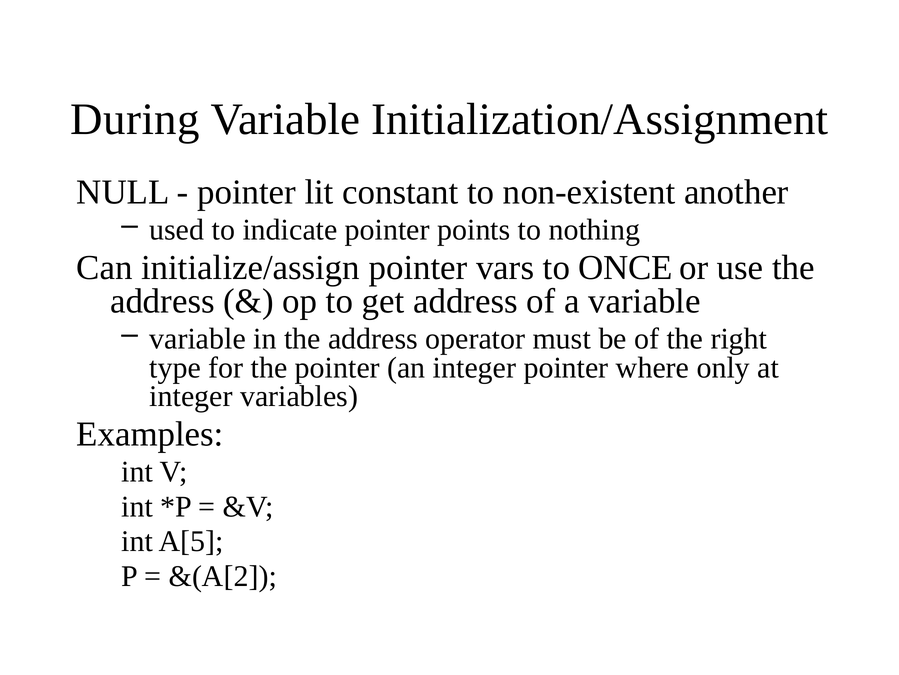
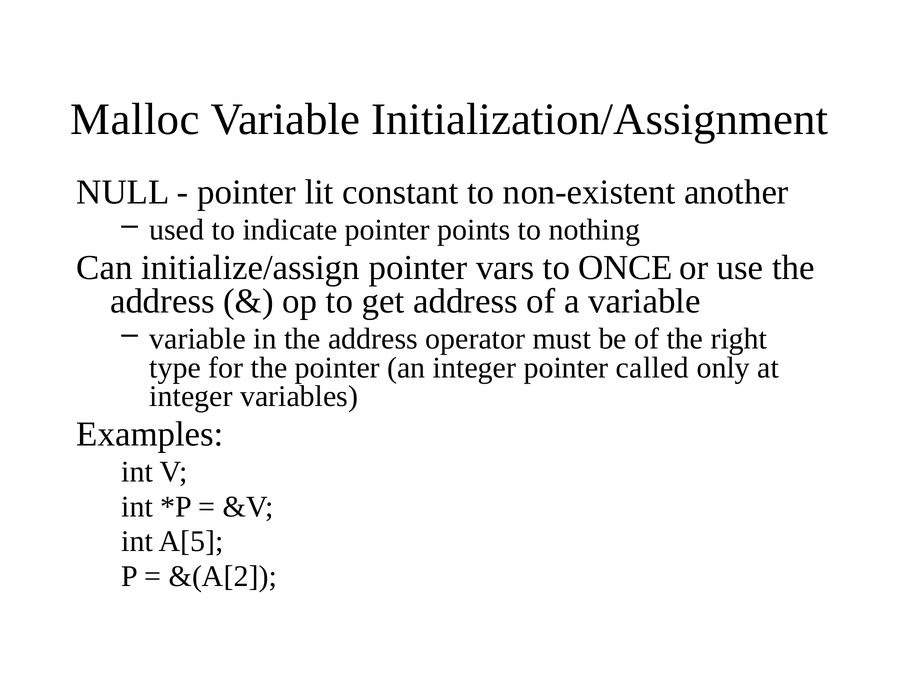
During: During -> Malloc
where: where -> called
